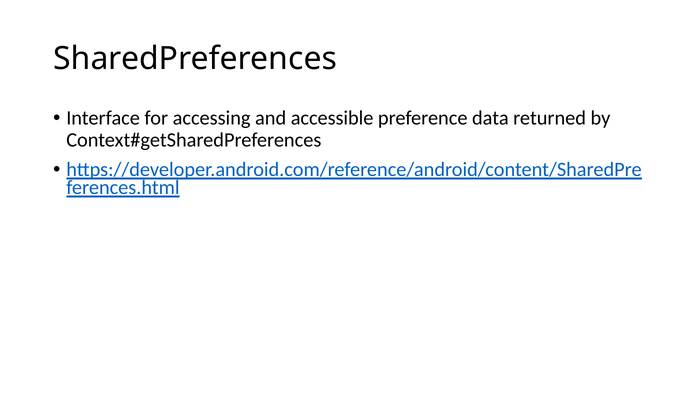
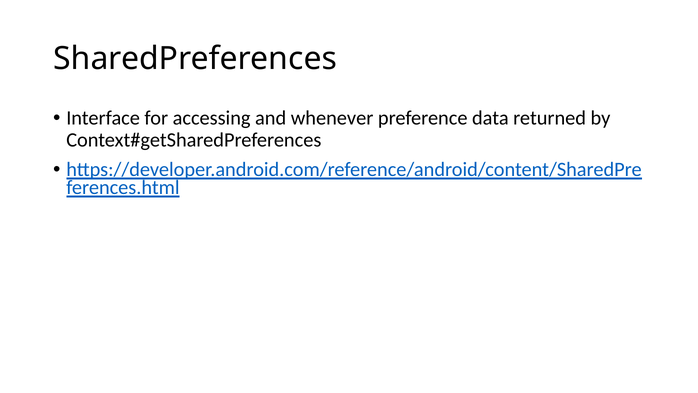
accessible: accessible -> whenever
